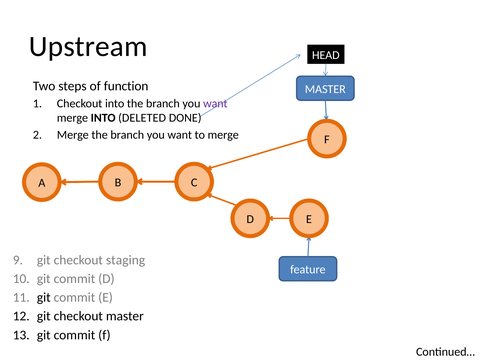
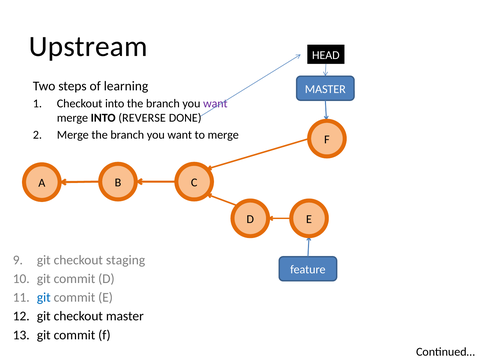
function: function -> learning
DELETED: DELETED -> REVERSE
git at (44, 297) colour: black -> blue
